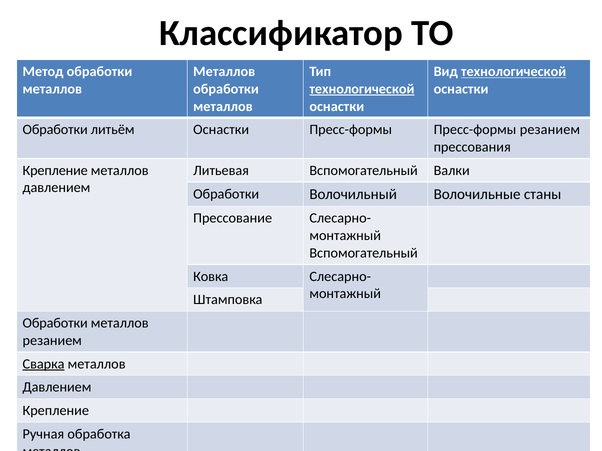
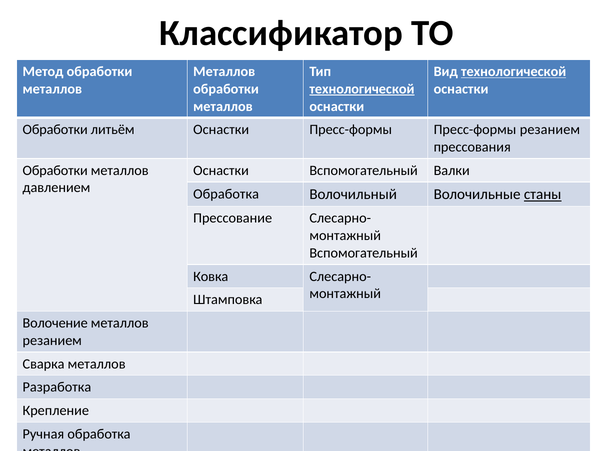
Крепление at (55, 171): Крепление -> Обработки
Литьевая at (221, 171): Литьевая -> Оснастки
Обработки at (226, 194): Обработки -> Обработка
станы underline: none -> present
Обработки at (55, 323): Обработки -> Волочение
Сварка underline: present -> none
Давлением at (57, 388): Давлением -> Разработка
